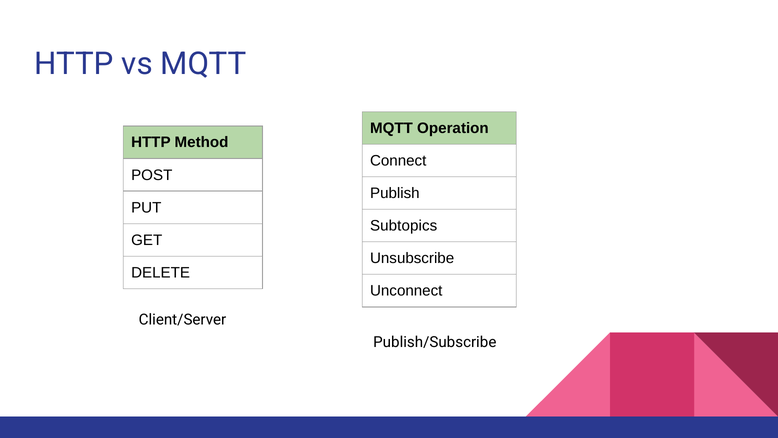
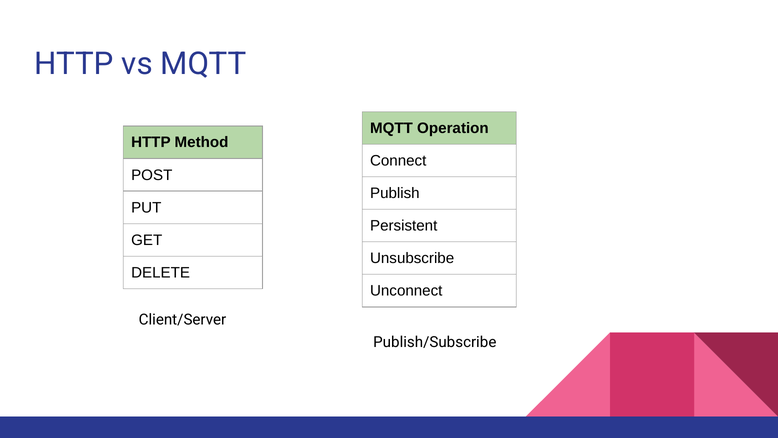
Subtopics: Subtopics -> Persistent
